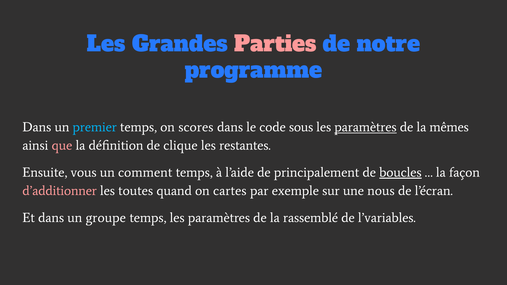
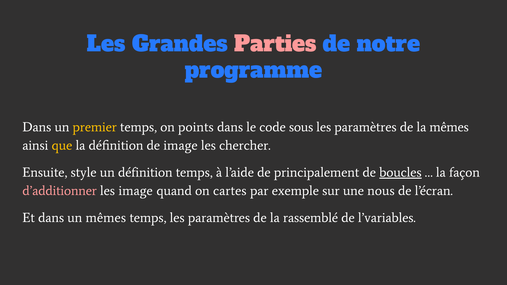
premier colour: light blue -> yellow
scores: scores -> points
paramètres at (366, 127) underline: present -> none
que colour: pink -> yellow
de clique: clique -> image
restantes: restantes -> chercher
vous: vous -> style
un comment: comment -> définition
les toutes: toutes -> image
un groupe: groupe -> mêmes
